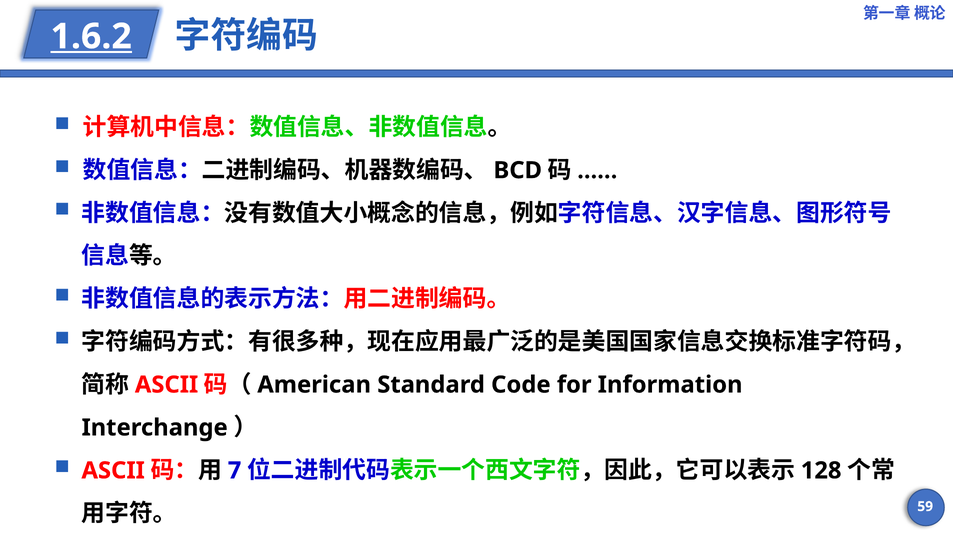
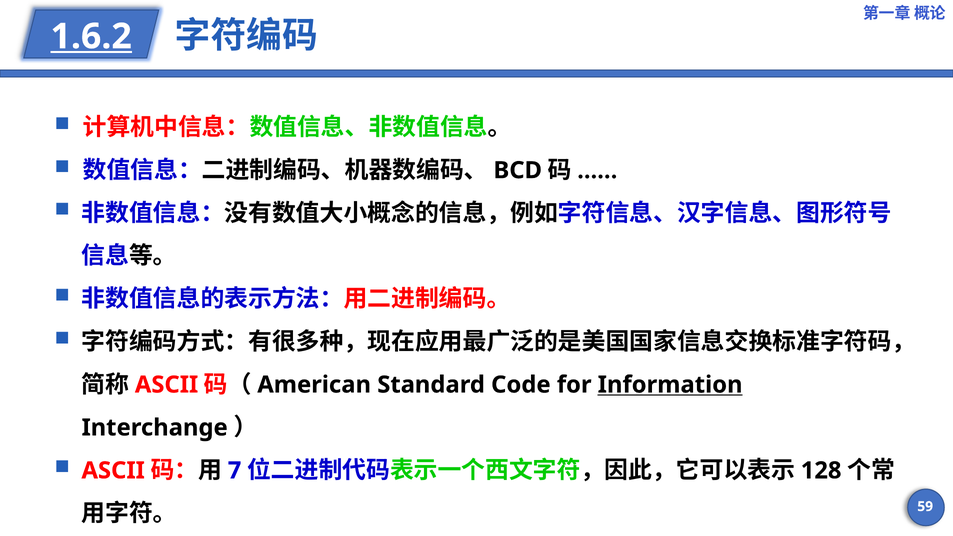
Information underline: none -> present
